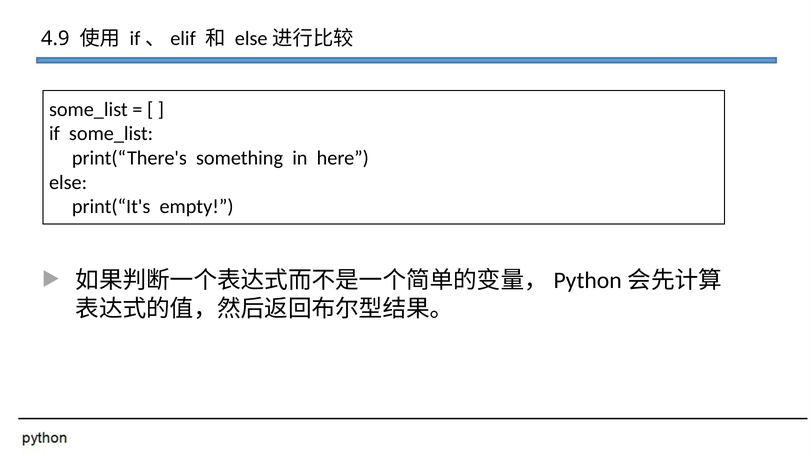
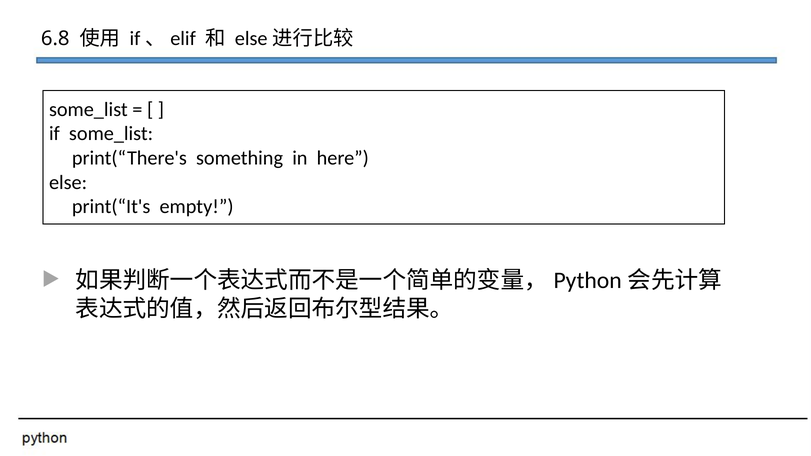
4.9: 4.9 -> 6.8
